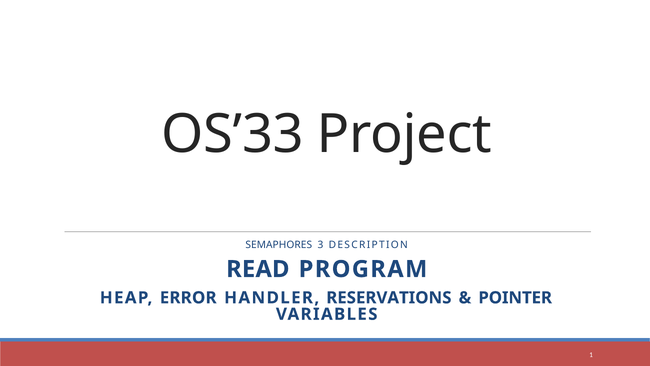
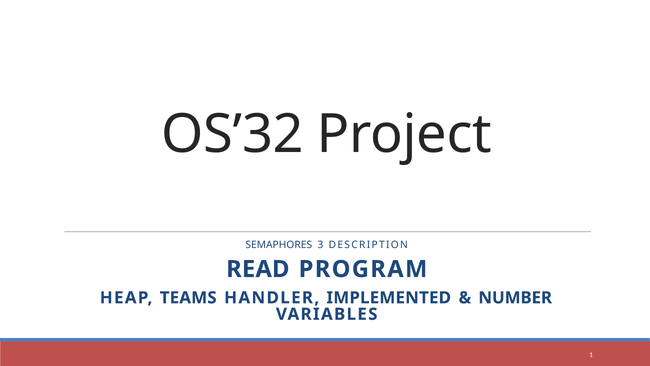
OS’33: OS’33 -> OS’32
ERROR: ERROR -> TEAMS
RESERVATIONS: RESERVATIONS -> IMPLEMENTED
POINTER: POINTER -> NUMBER
